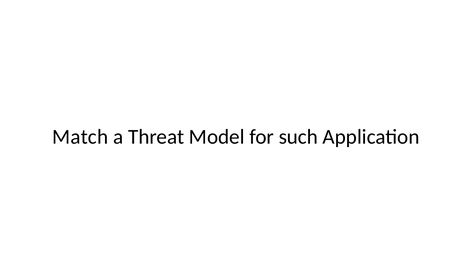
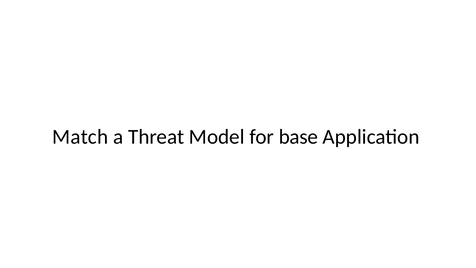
such: such -> base
